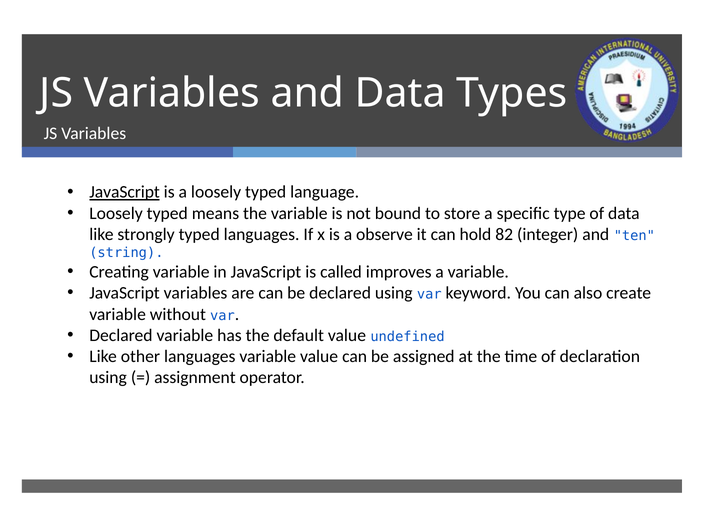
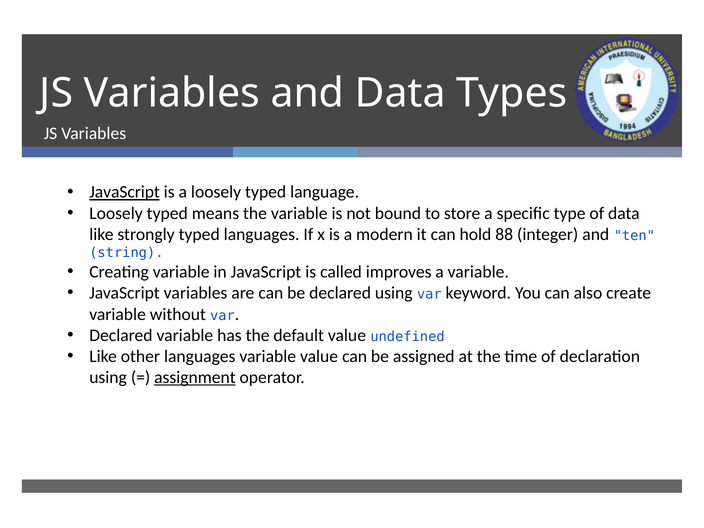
observe: observe -> modern
82: 82 -> 88
assignment underline: none -> present
